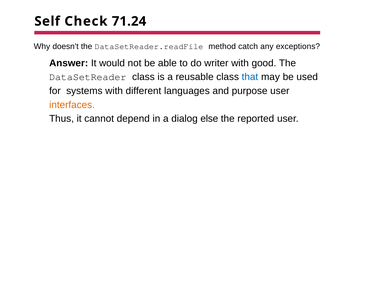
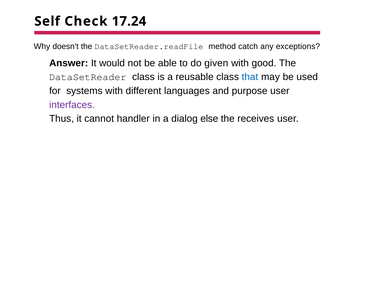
71.24: 71.24 -> 17.24
writer: writer -> given
interfaces colour: orange -> purple
depend: depend -> handler
reported: reported -> receives
